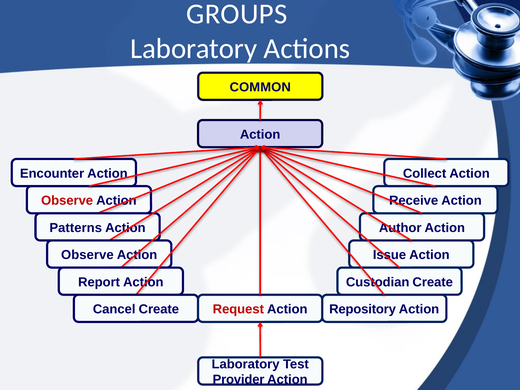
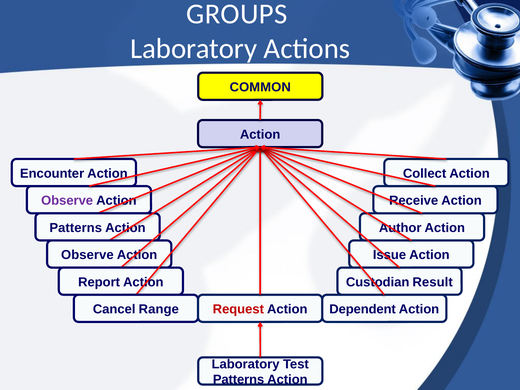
Observe at (67, 201) colour: red -> purple
Create at (433, 282): Create -> Result
Cancel Create: Create -> Range
Repository: Repository -> Dependent
Provider at (239, 380): Provider -> Patterns
